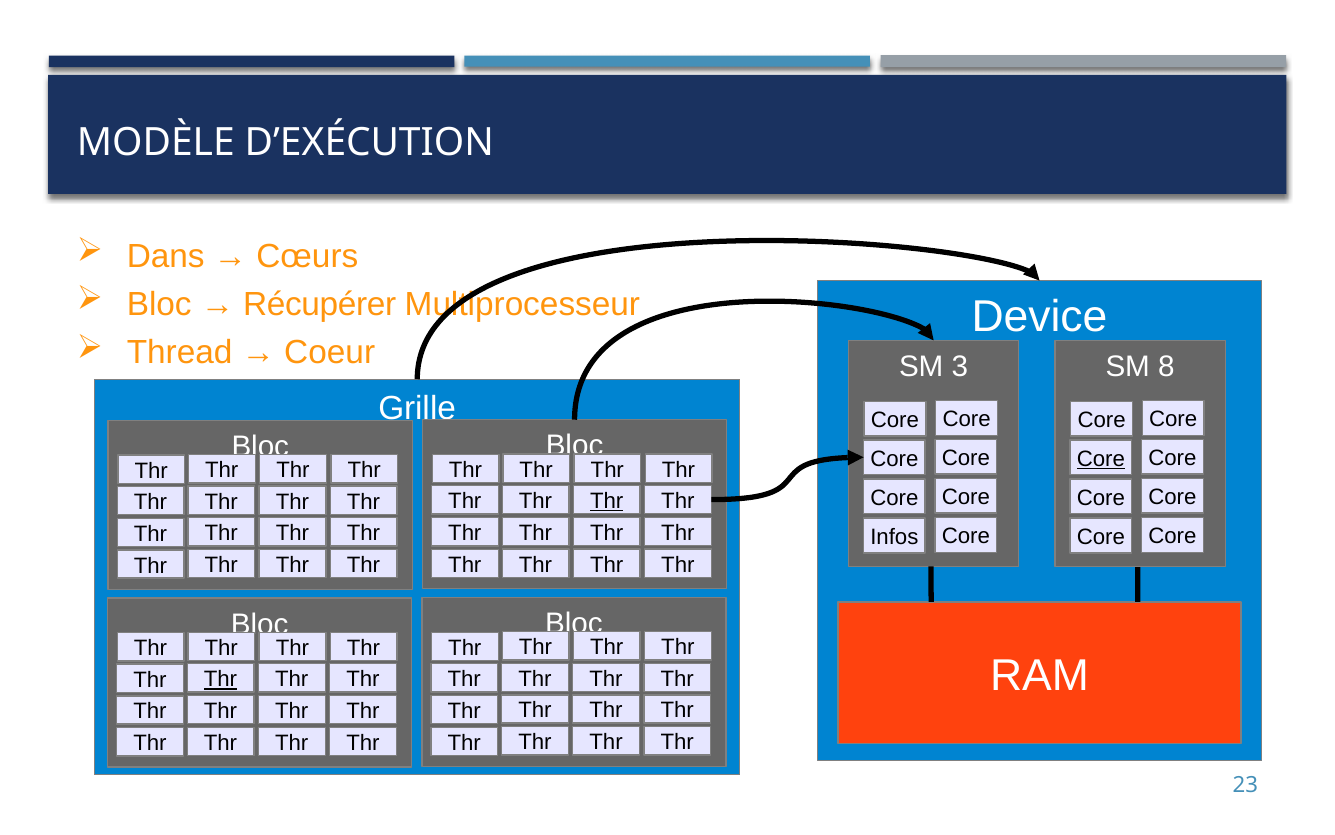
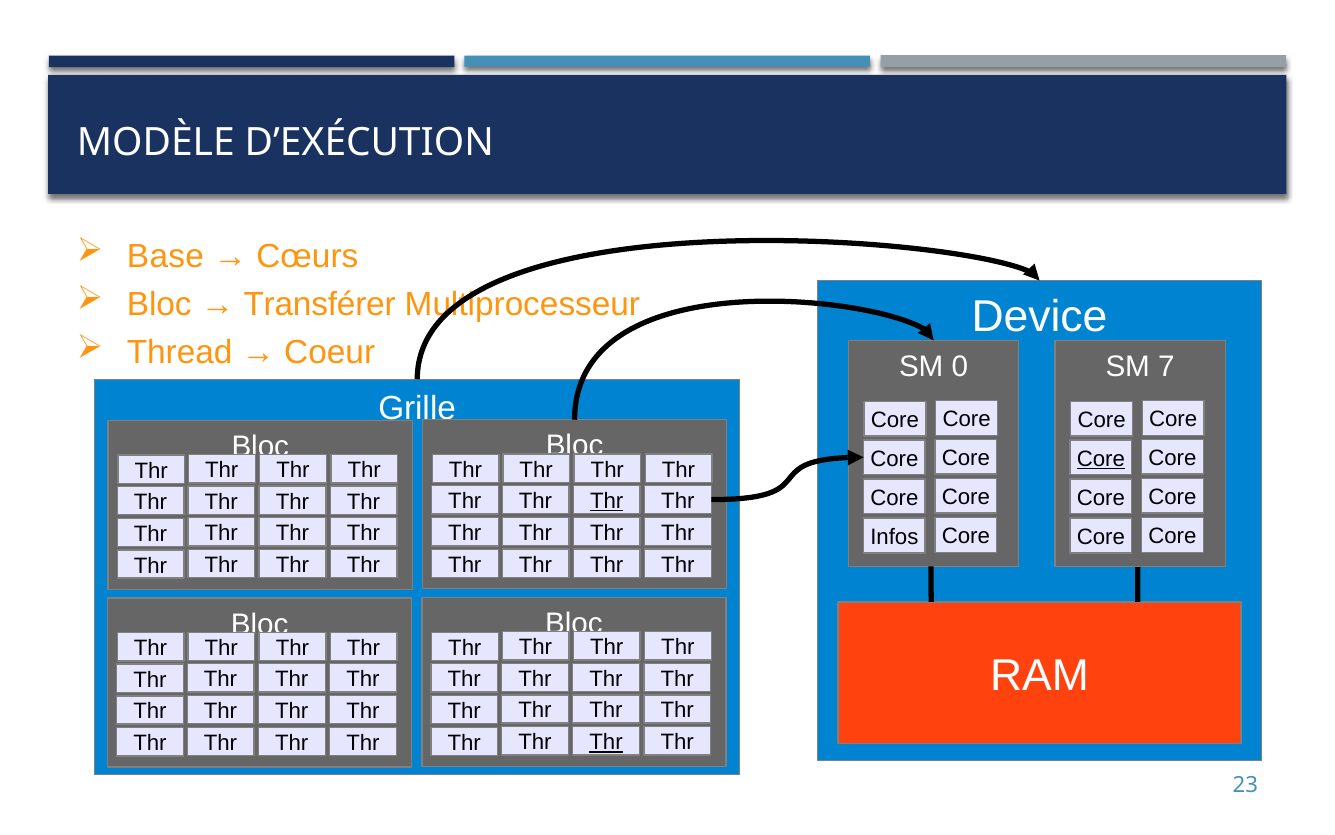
Dans: Dans -> Base
Récupérer: Récupérer -> Transférer
3: 3 -> 0
8: 8 -> 7
Thr at (221, 679) underline: present -> none
Thr at (606, 742) underline: none -> present
